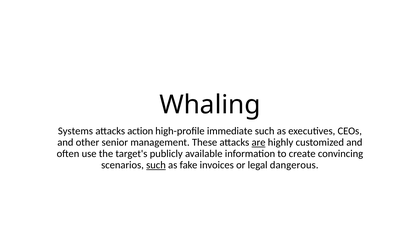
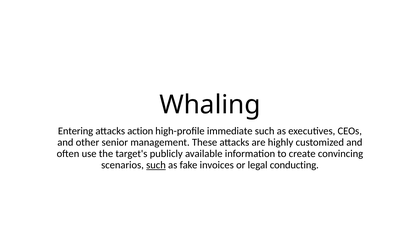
Systems: Systems -> Entering
are underline: present -> none
dangerous: dangerous -> conducting
